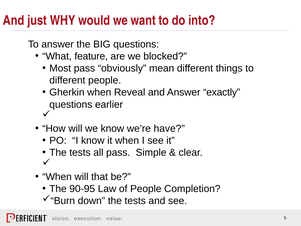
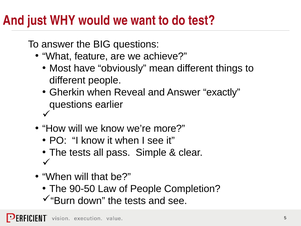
into: into -> test
blocked: blocked -> achieve
Most pass: pass -> have
have: have -> more
90-95: 90-95 -> 90-50
